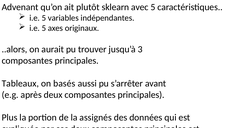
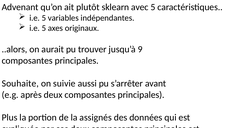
3: 3 -> 9
Tableaux: Tableaux -> Souhaite
basés: basés -> suivie
